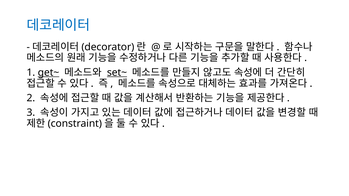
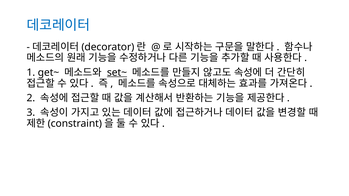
get~ underline: present -> none
